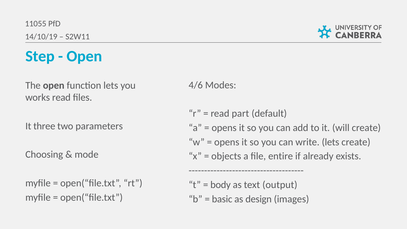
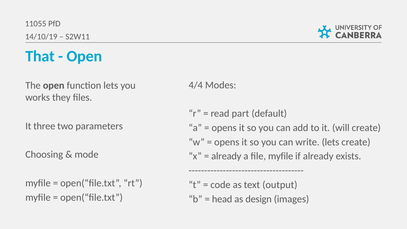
Step: Step -> That
4/6: 4/6 -> 4/4
works read: read -> they
objects at (226, 156): objects -> already
file entire: entire -> myfile
body: body -> code
basic: basic -> head
